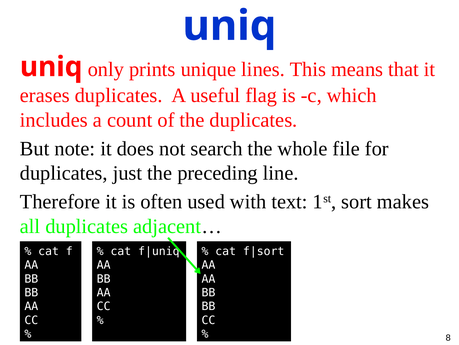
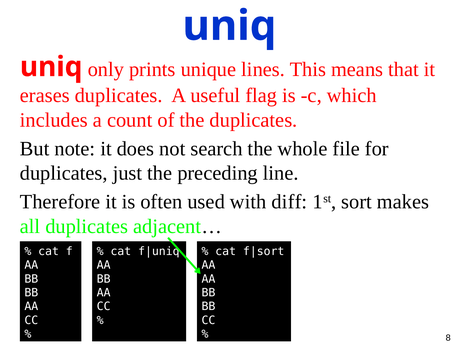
text: text -> diff
